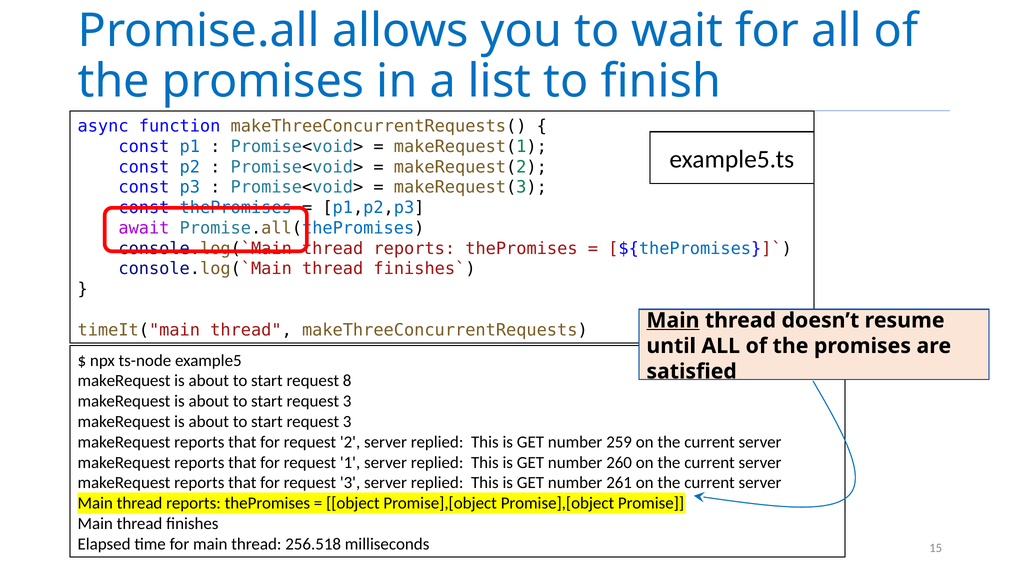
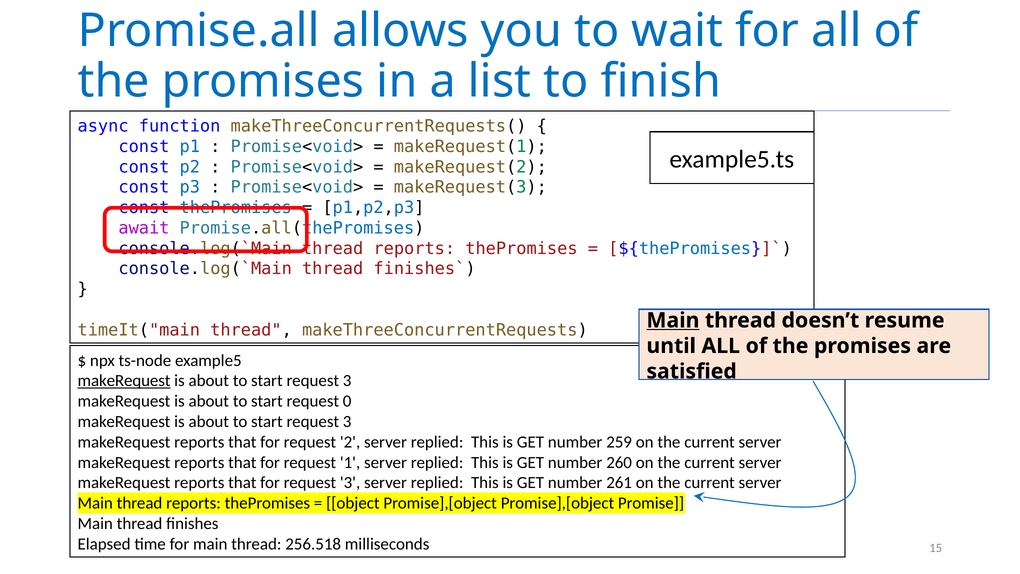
makeRequest at (124, 381) underline: none -> present
8 at (347, 381): 8 -> 3
3 at (347, 401): 3 -> 0
